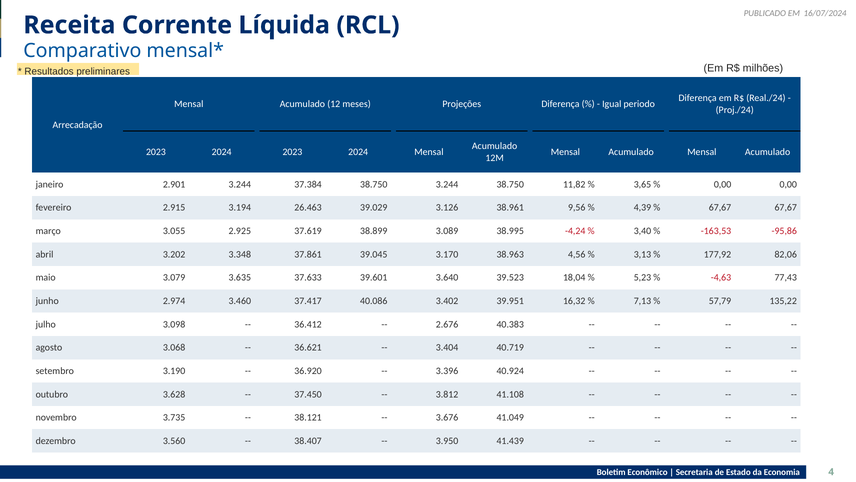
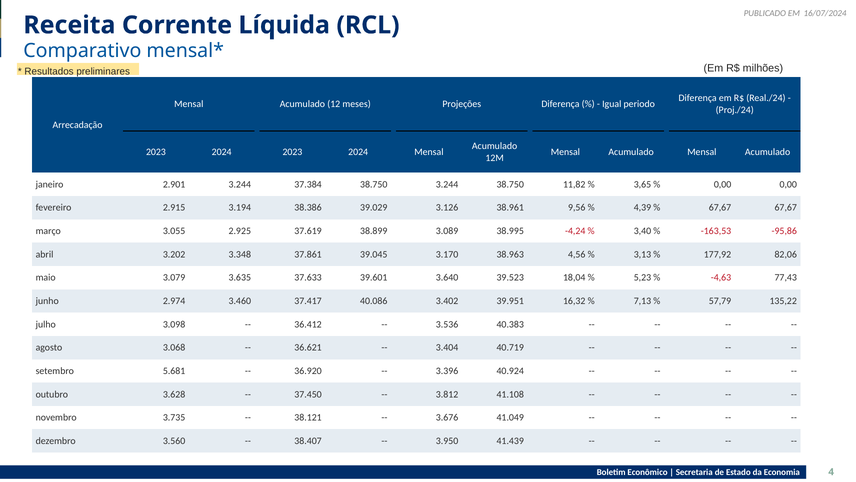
26.463: 26.463 -> 38.386
2.676: 2.676 -> 3.536
3.190: 3.190 -> 5.681
